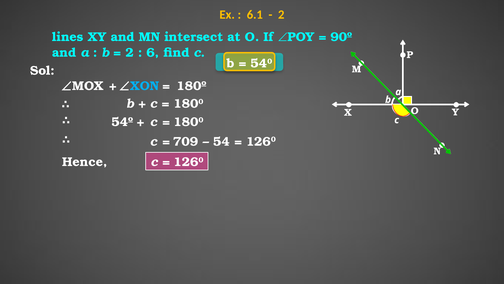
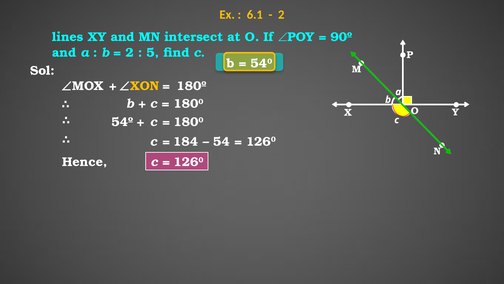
6: 6 -> 5
XON colour: light blue -> yellow
709: 709 -> 184
